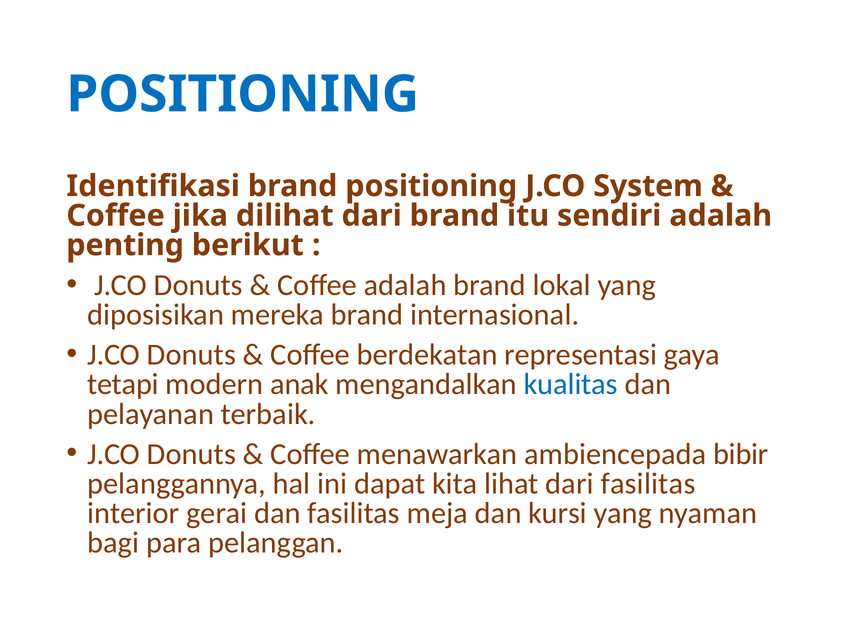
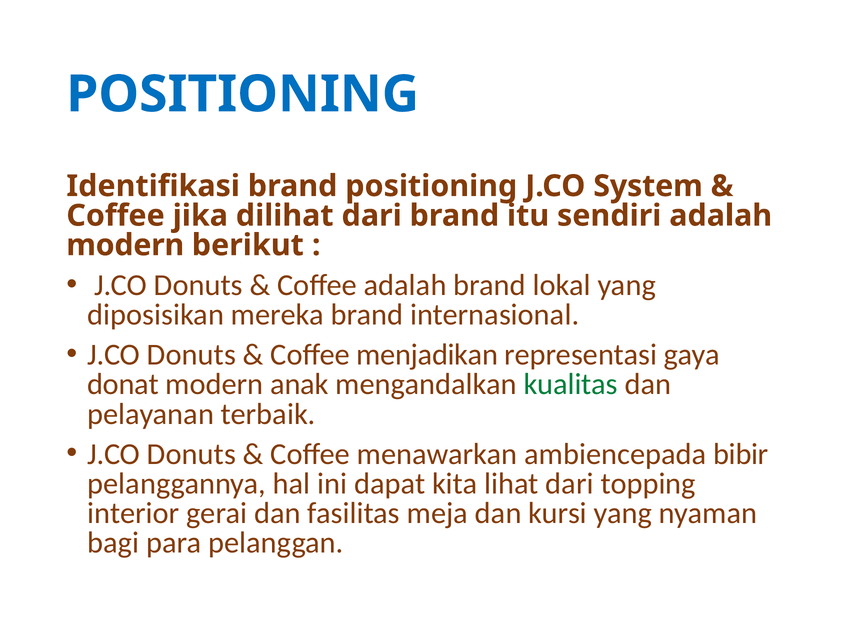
penting at (125, 245): penting -> modern
berdekatan: berdekatan -> menjadikan
tetapi: tetapi -> donat
kualitas colour: blue -> green
dari fasilitas: fasilitas -> topping
